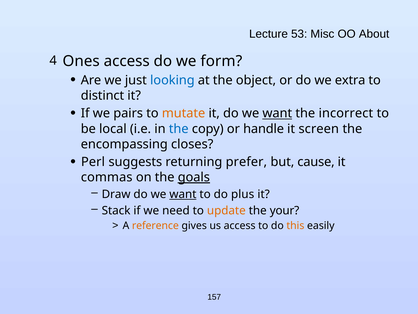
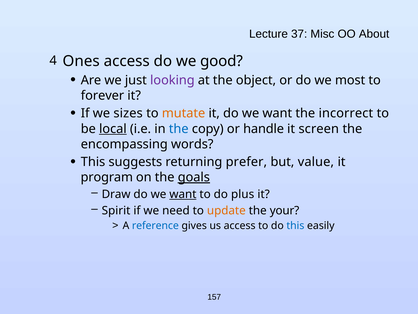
53: 53 -> 37
form: form -> good
looking colour: blue -> purple
extra: extra -> most
distinct: distinct -> forever
pairs: pairs -> sizes
want at (277, 113) underline: present -> none
local underline: none -> present
closes: closes -> words
Perl at (93, 162): Perl -> This
cause: cause -> value
commas: commas -> program
Stack: Stack -> Spirit
reference colour: orange -> blue
this at (295, 225) colour: orange -> blue
